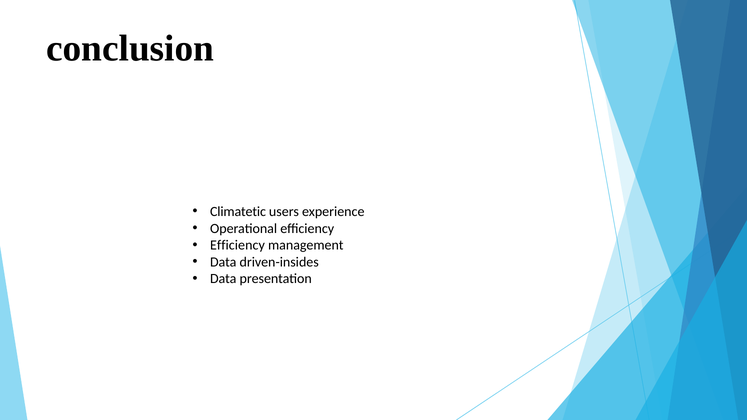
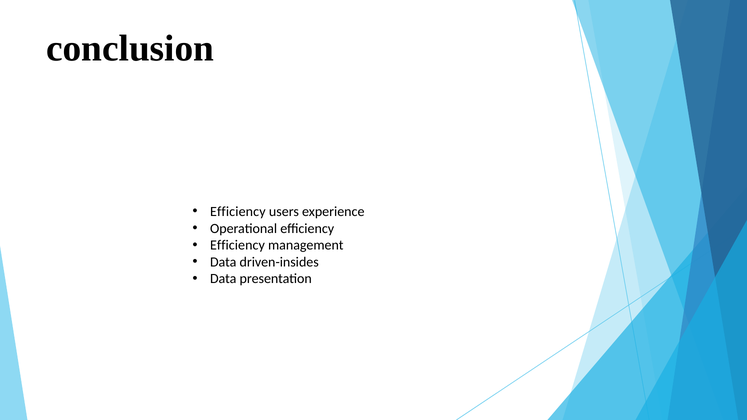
Climatetic at (238, 212): Climatetic -> Efficiency
